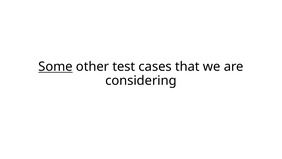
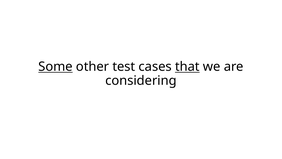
that underline: none -> present
